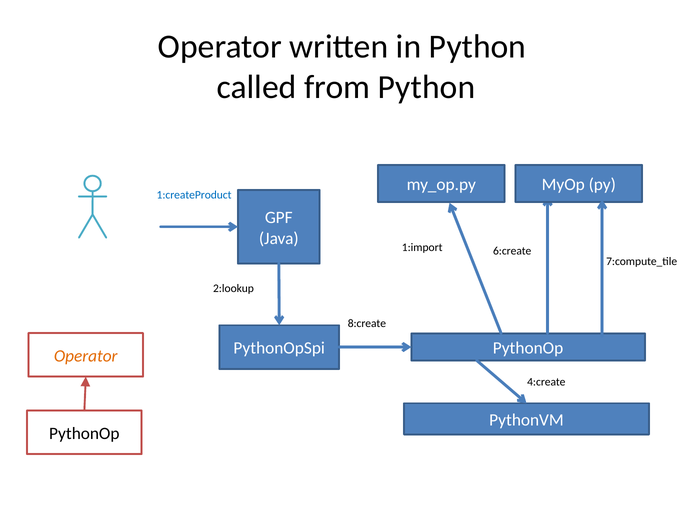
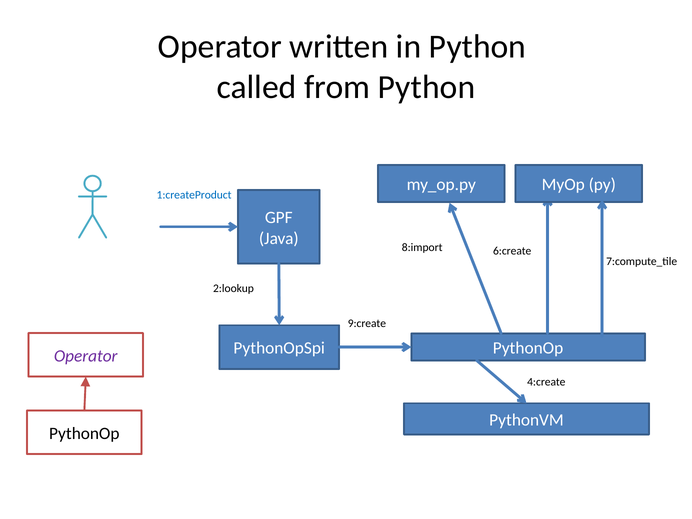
1:import: 1:import -> 8:import
8:create: 8:create -> 9:create
Operator at (86, 356) colour: orange -> purple
